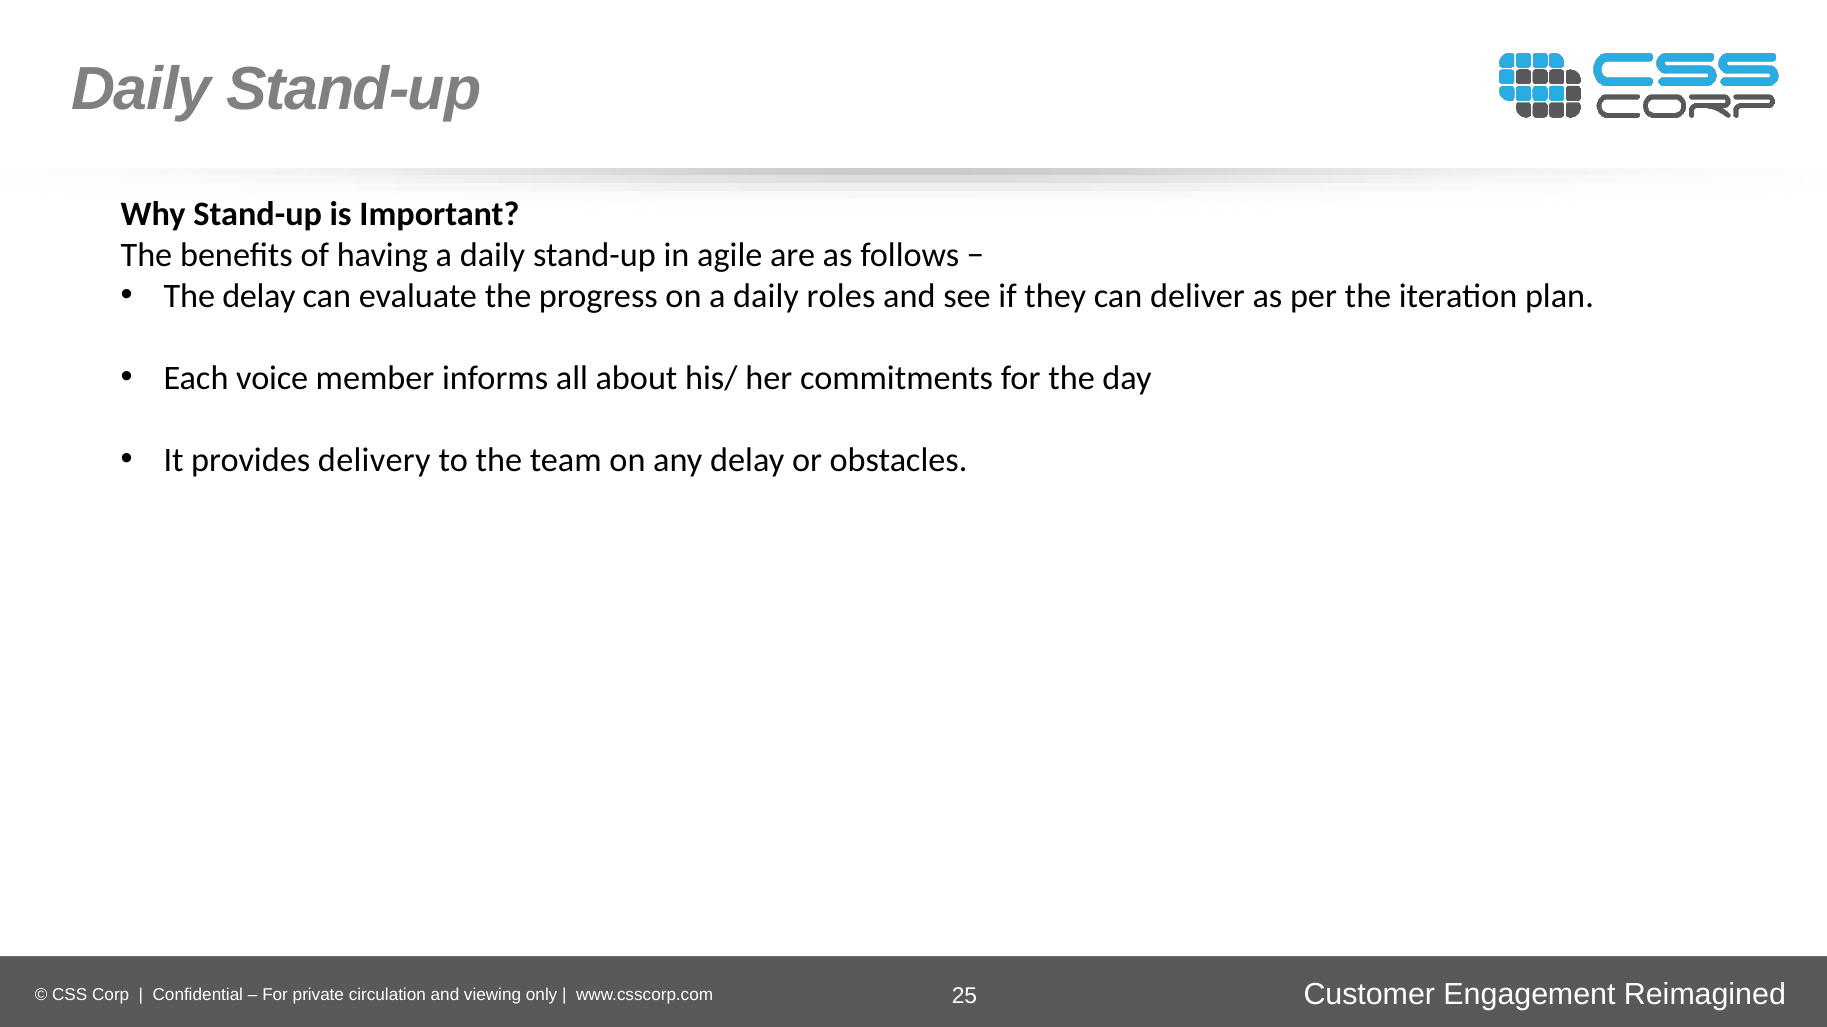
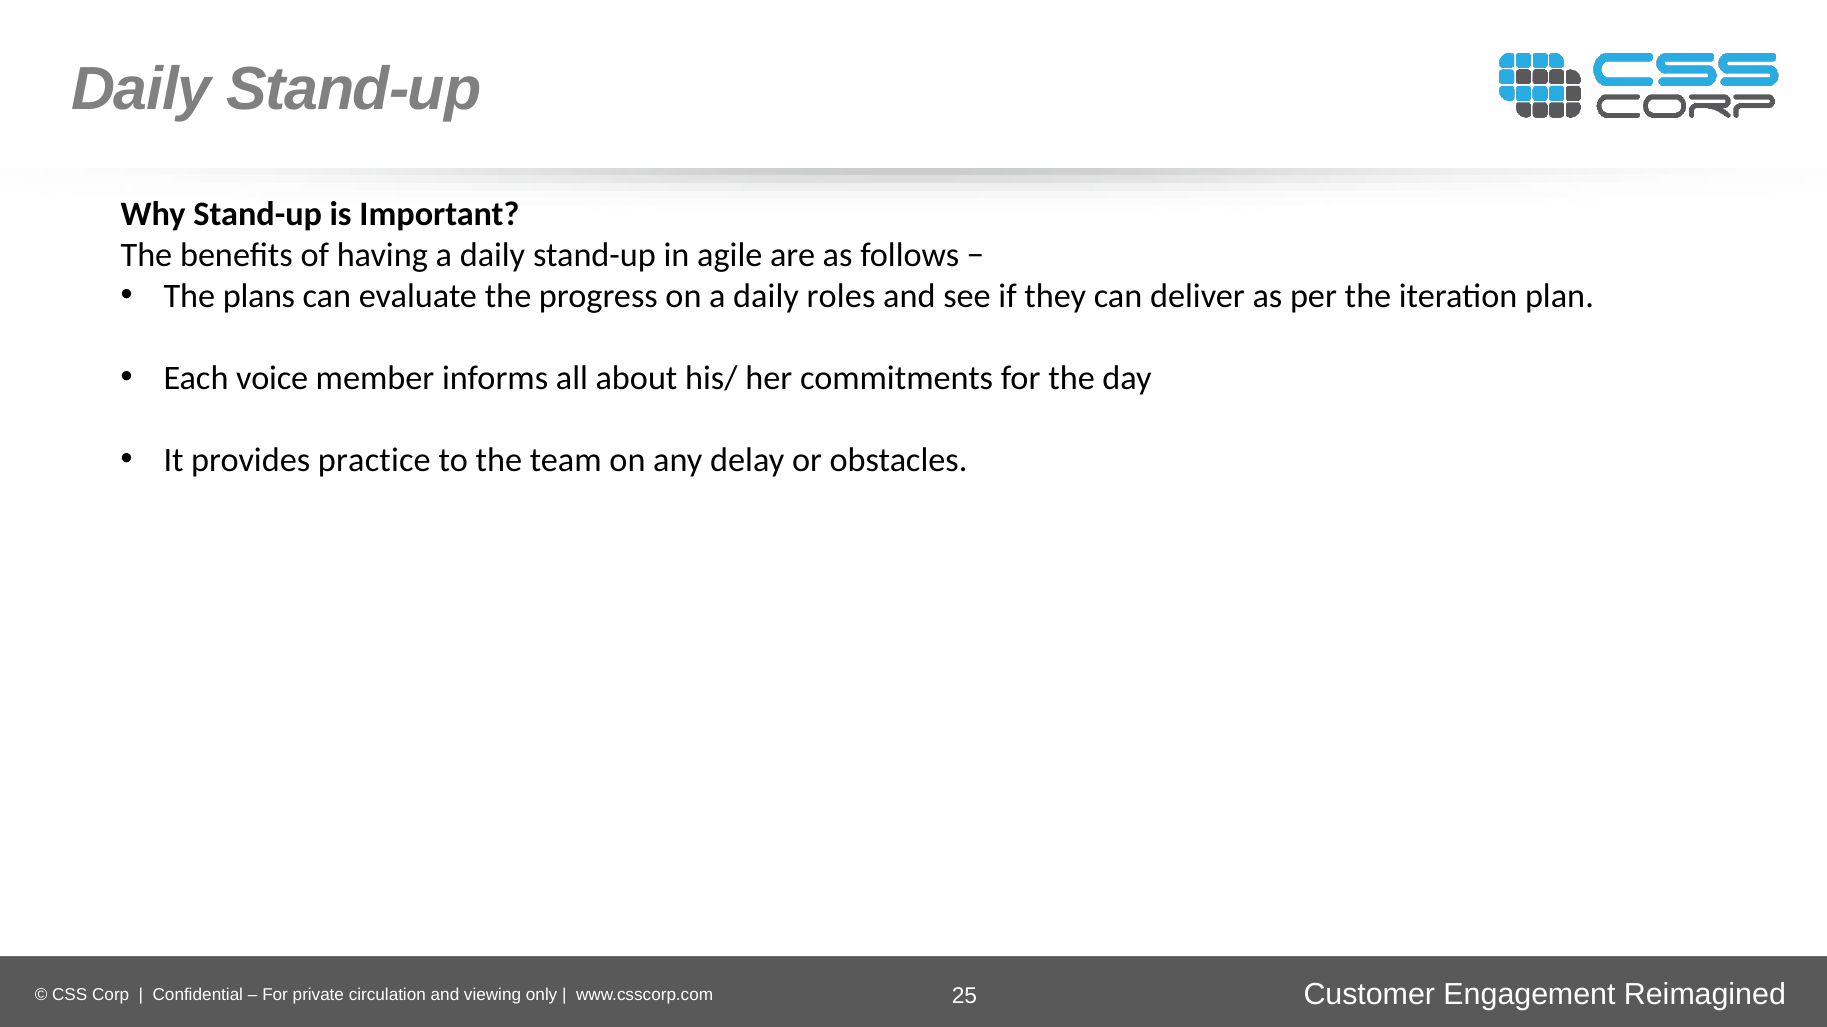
The delay: delay -> plans
delivery: delivery -> practice
